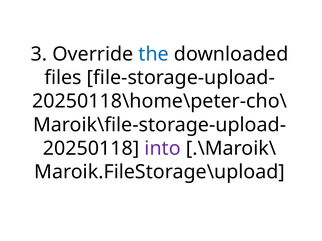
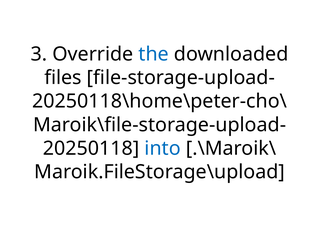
into colour: purple -> blue
